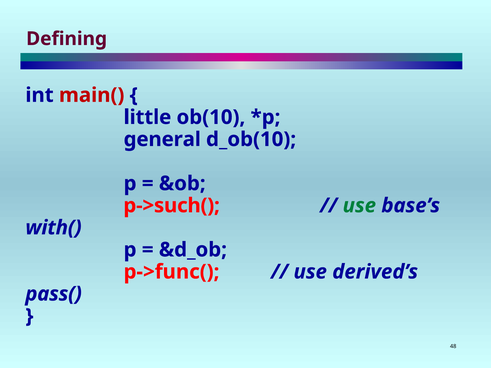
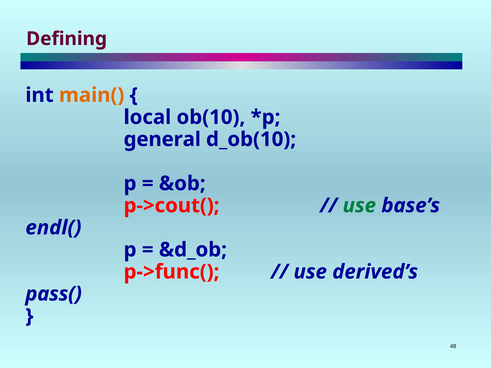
main( colour: red -> orange
little: little -> local
p->such(: p->such( -> p->cout(
with(: with( -> endl(
